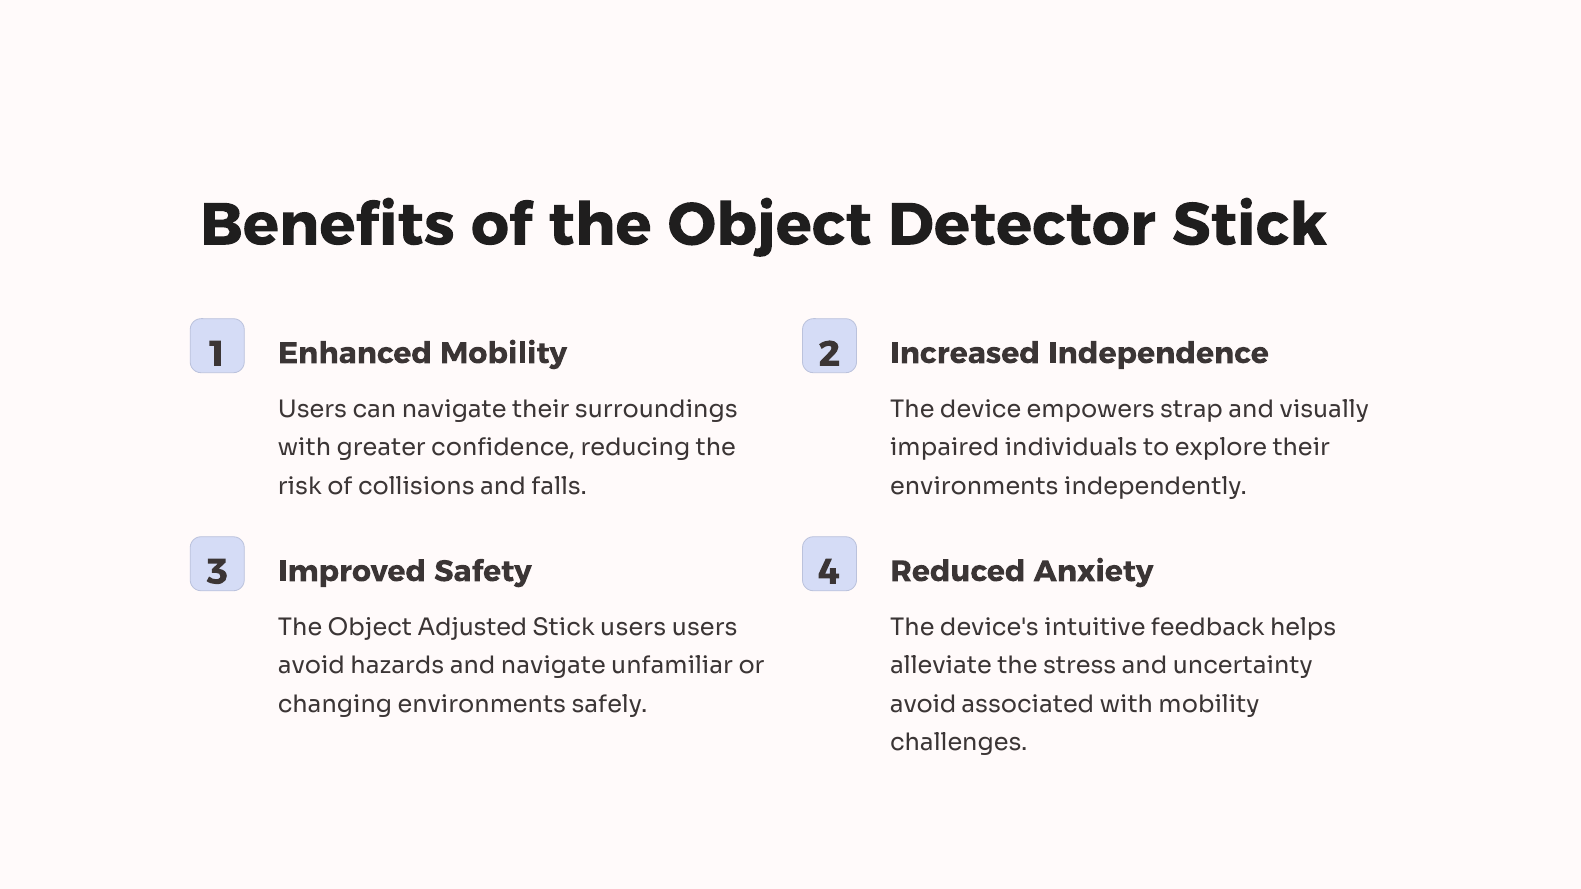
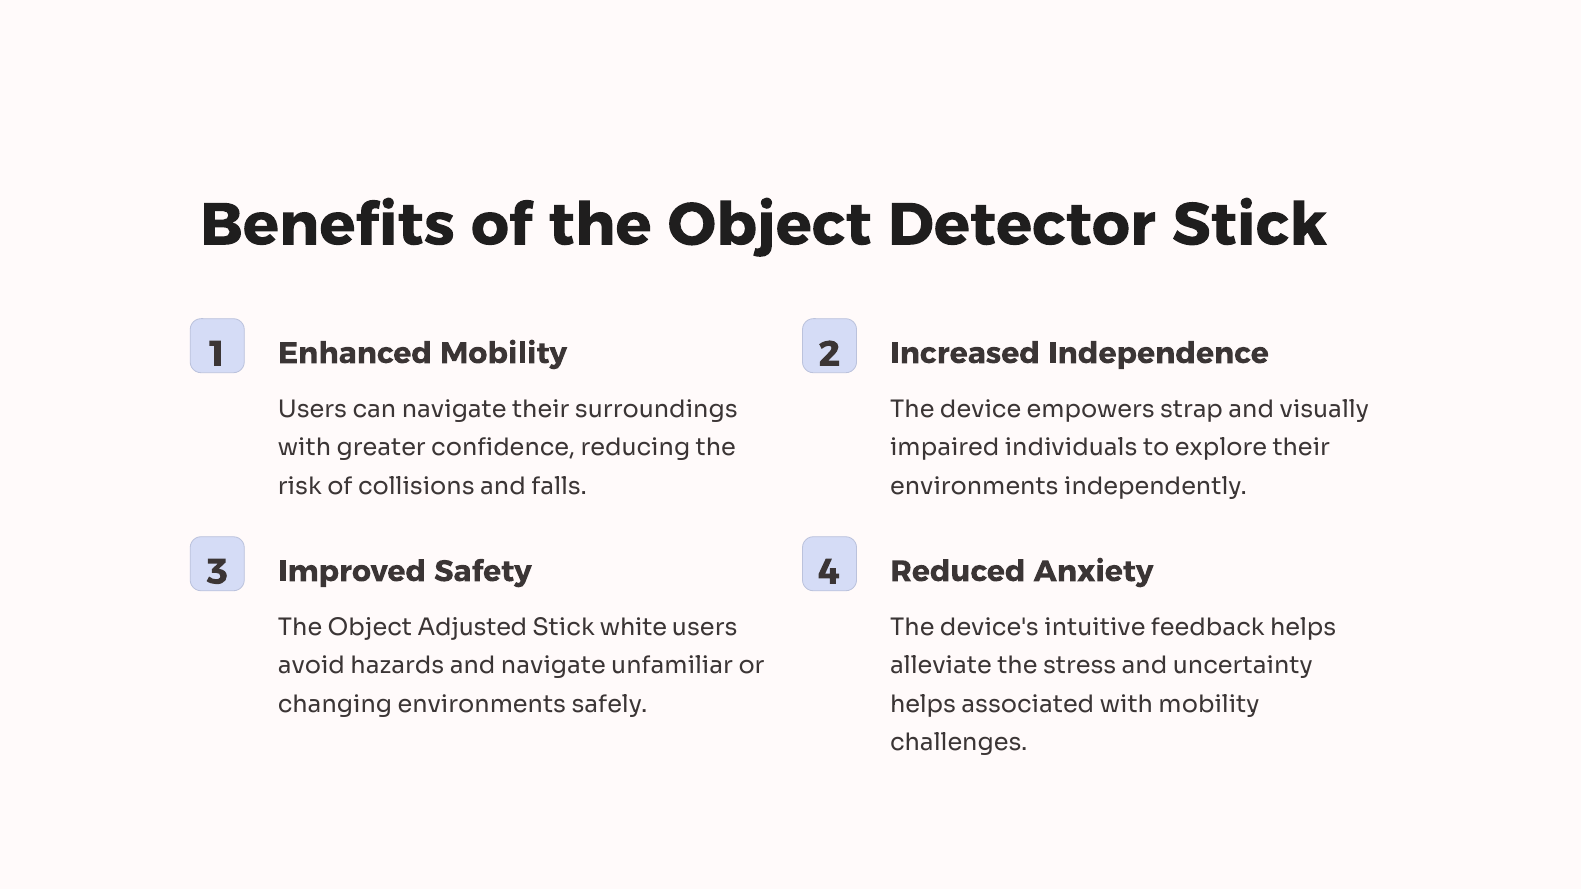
Stick users: users -> white
avoid at (923, 704): avoid -> helps
